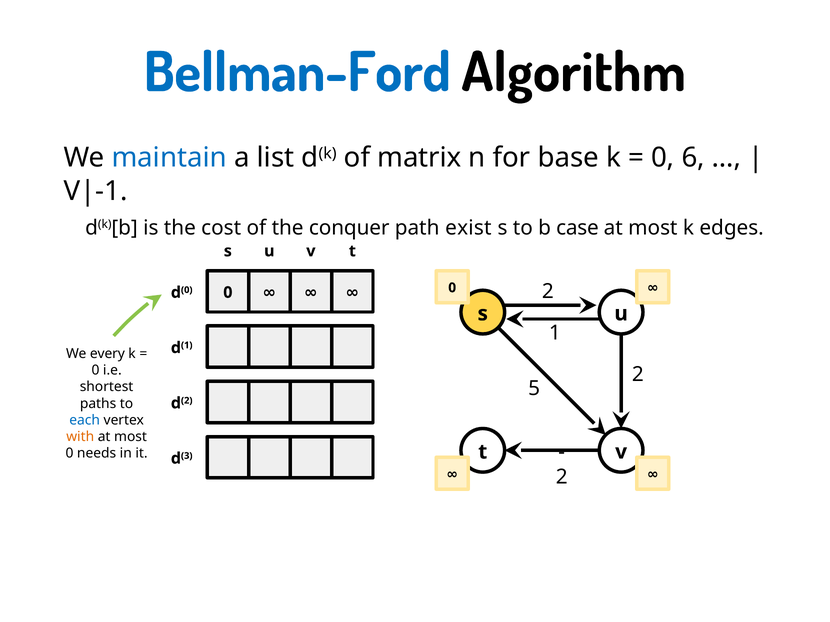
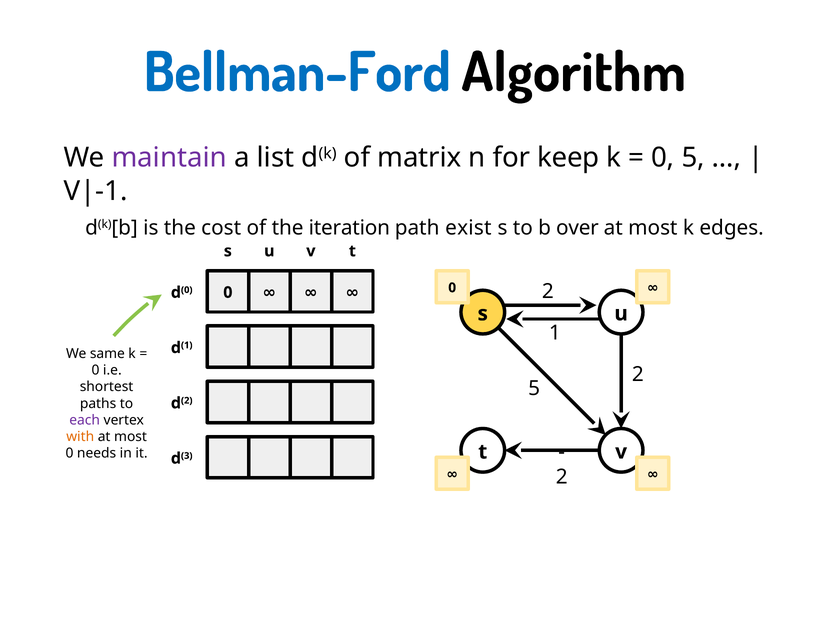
maintain colour: blue -> purple
base: base -> keep
0 6: 6 -> 5
conquer: conquer -> iteration
case: case -> over
every: every -> same
each colour: blue -> purple
